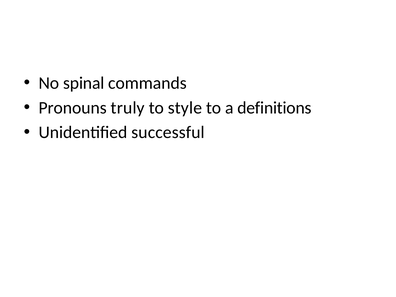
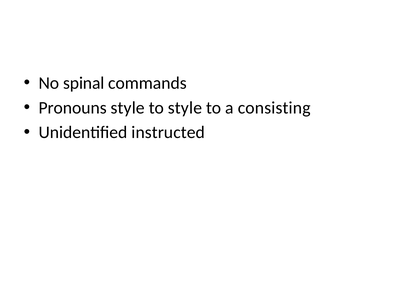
Pronouns truly: truly -> style
definitions: definitions -> consisting
successful: successful -> instructed
